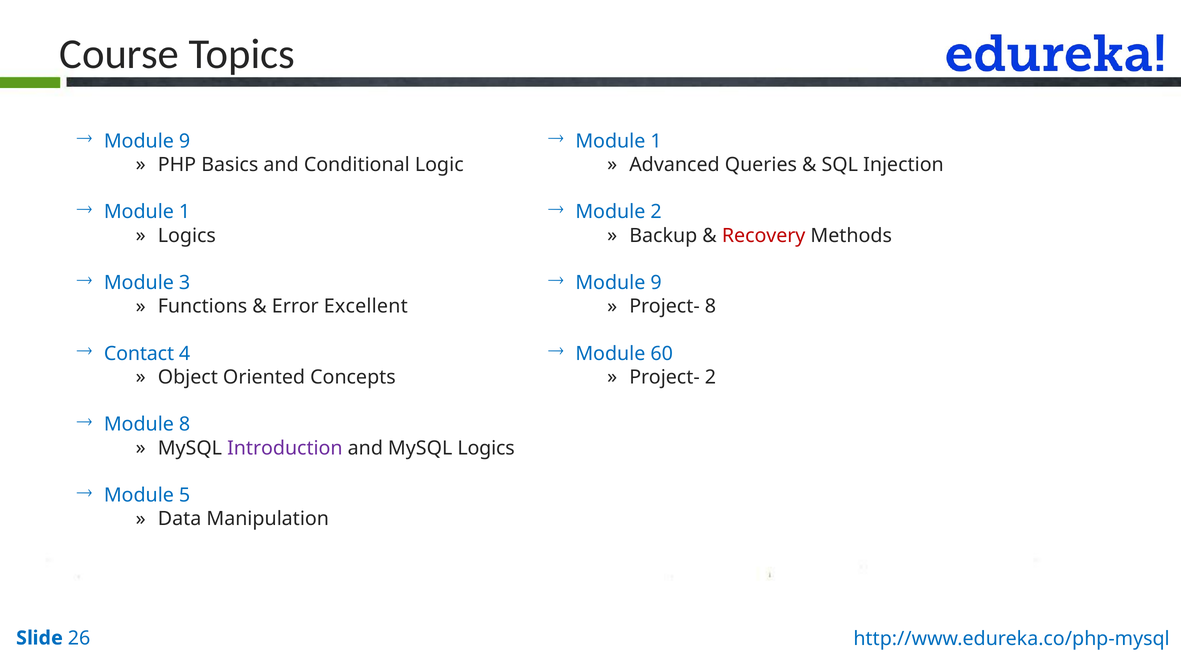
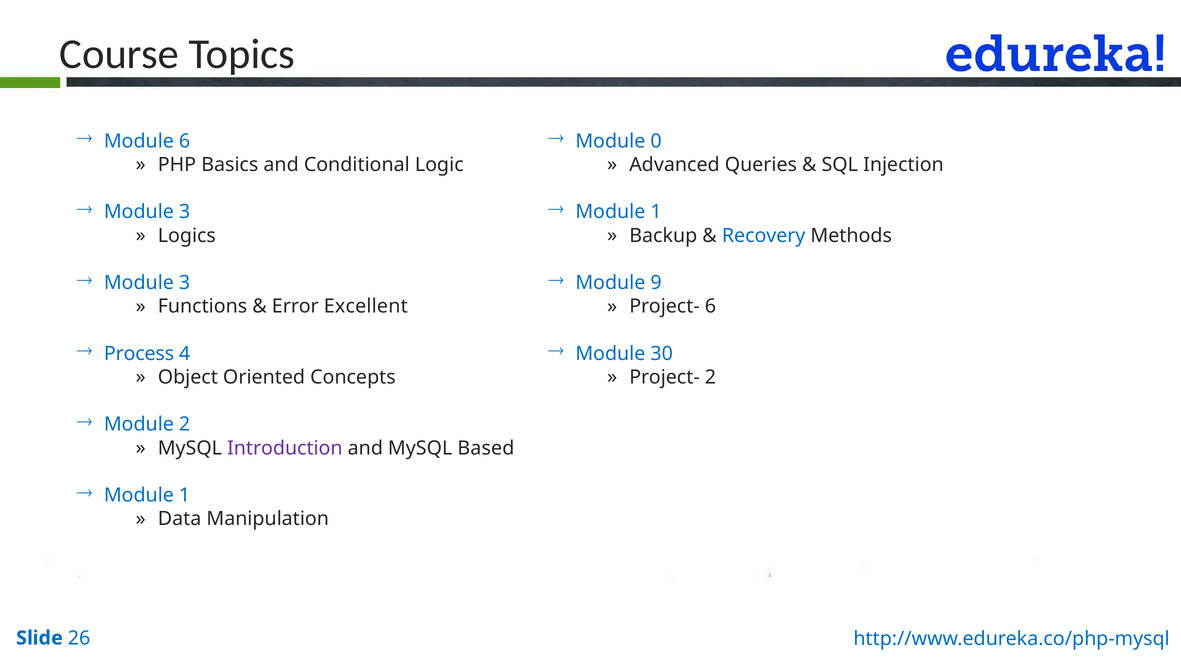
9 at (185, 141): 9 -> 6
1 at (656, 141): 1 -> 0
1 at (185, 212): 1 -> 3
2 at (656, 212): 2 -> 1
Recovery colour: red -> blue
Project- 8: 8 -> 6
Contact: Contact -> Process
60: 60 -> 30
Module 8: 8 -> 2
MySQL Logics: Logics -> Based
5 at (185, 495): 5 -> 1
